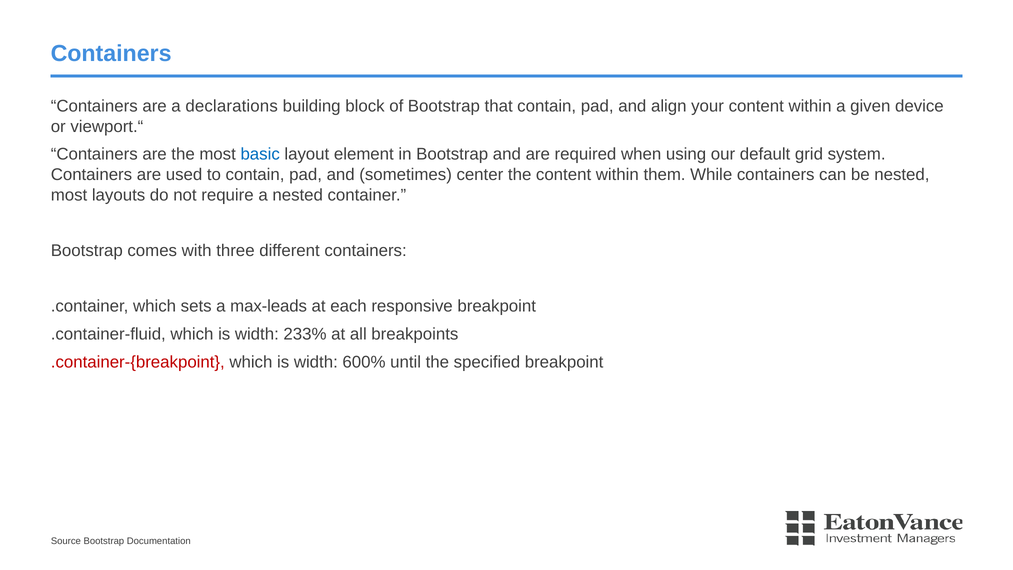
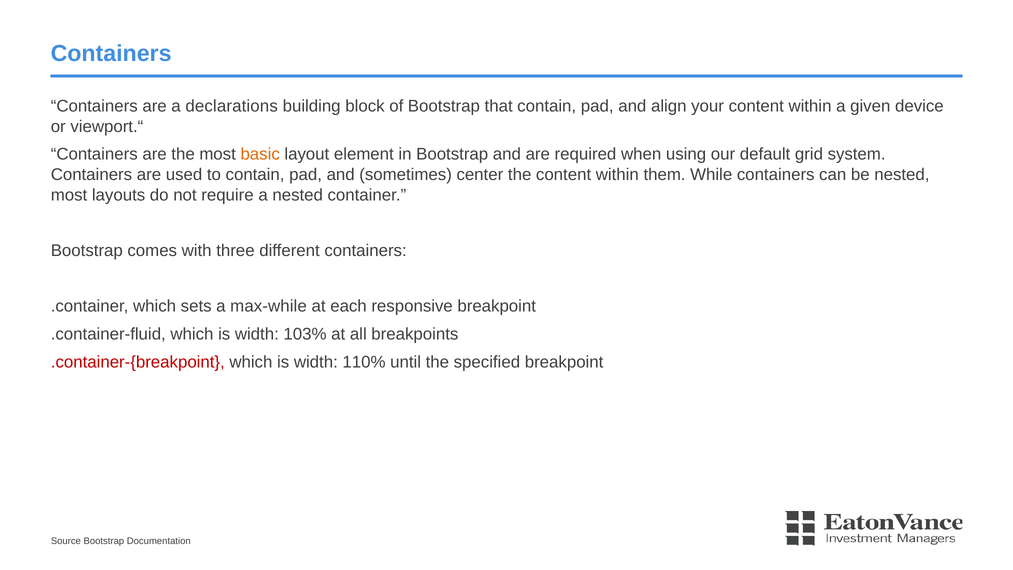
basic colour: blue -> orange
max-leads: max-leads -> max-while
233%: 233% -> 103%
600%: 600% -> 110%
